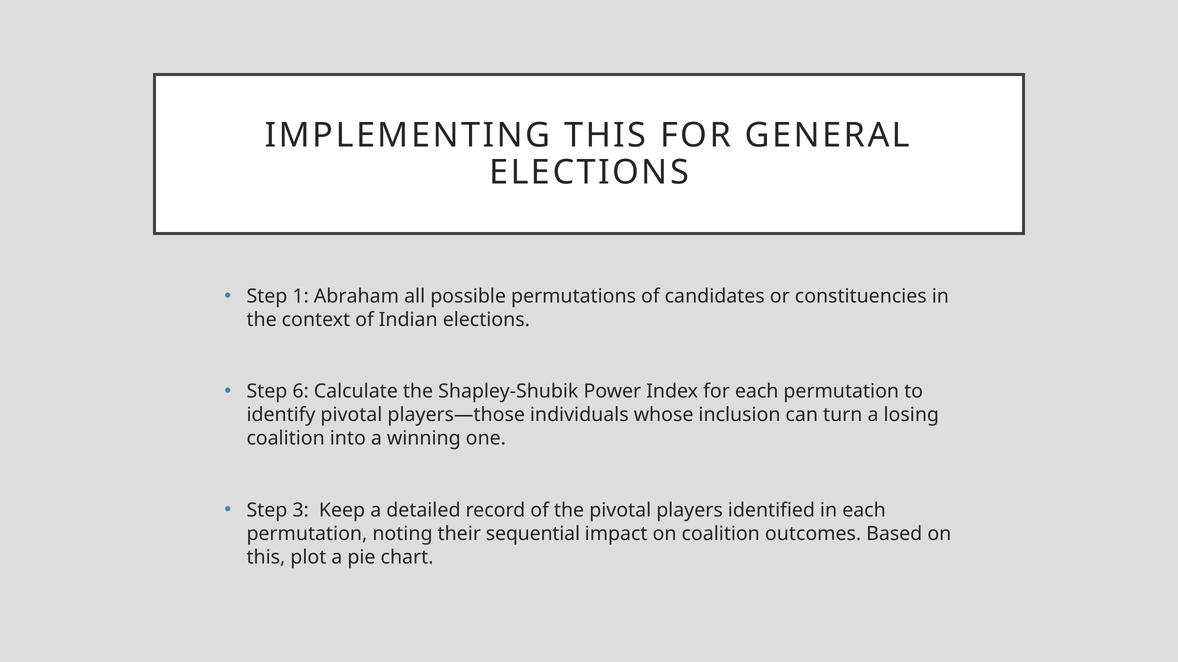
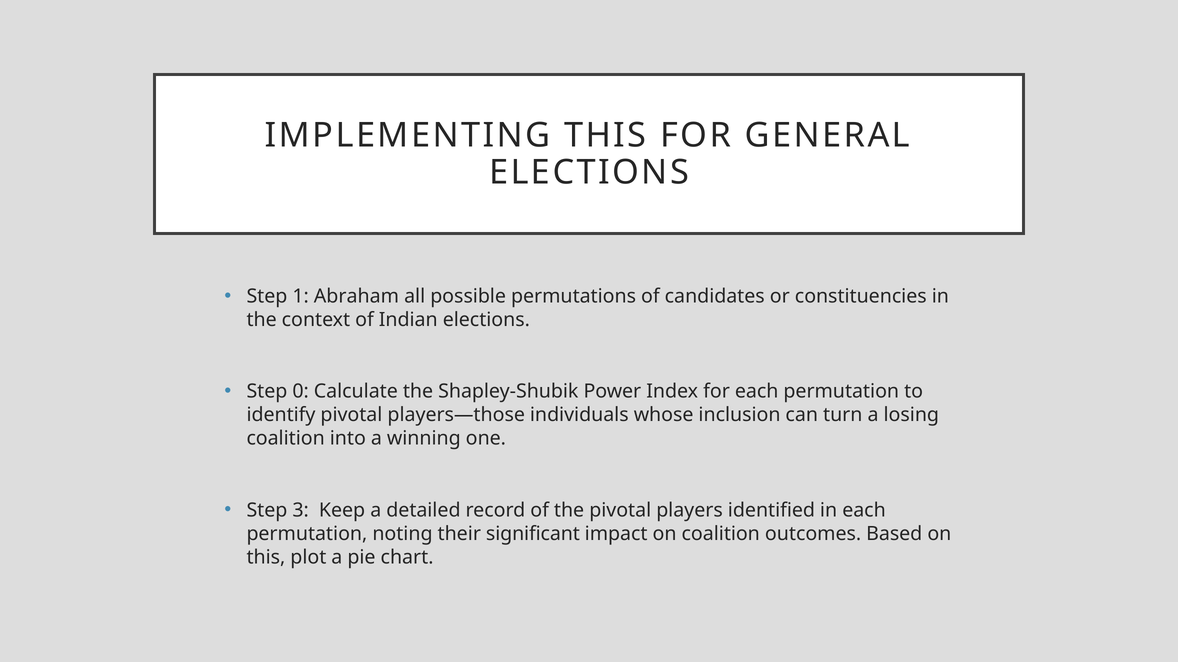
6: 6 -> 0
sequential: sequential -> significant
